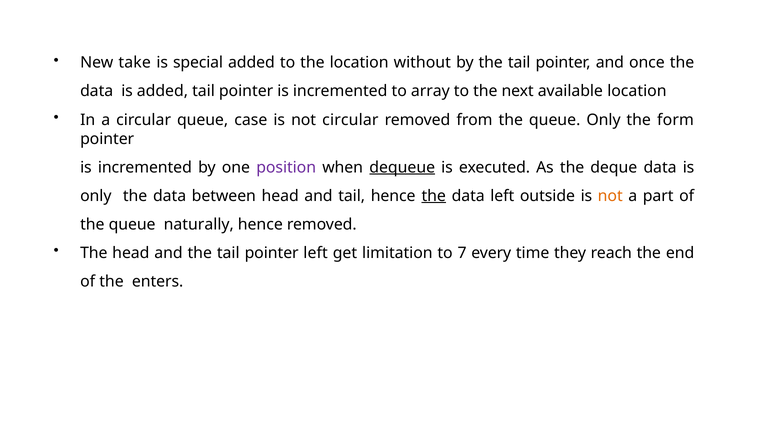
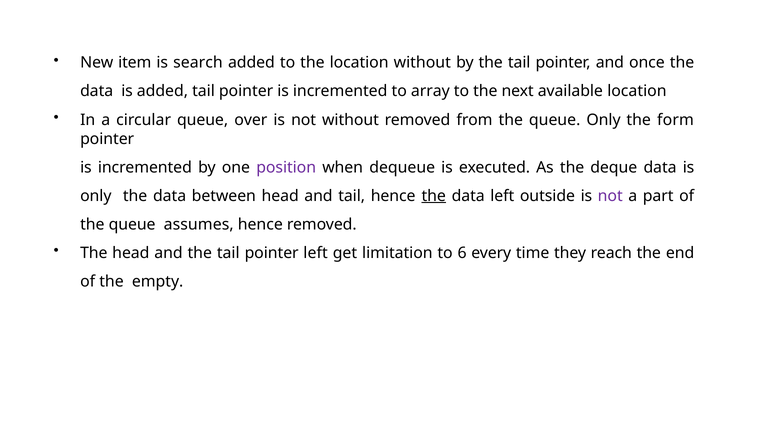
take: take -> item
special: special -> search
case: case -> over
not circular: circular -> without
dequeue underline: present -> none
not at (610, 196) colour: orange -> purple
naturally: naturally -> assumes
7: 7 -> 6
enters: enters -> empty
